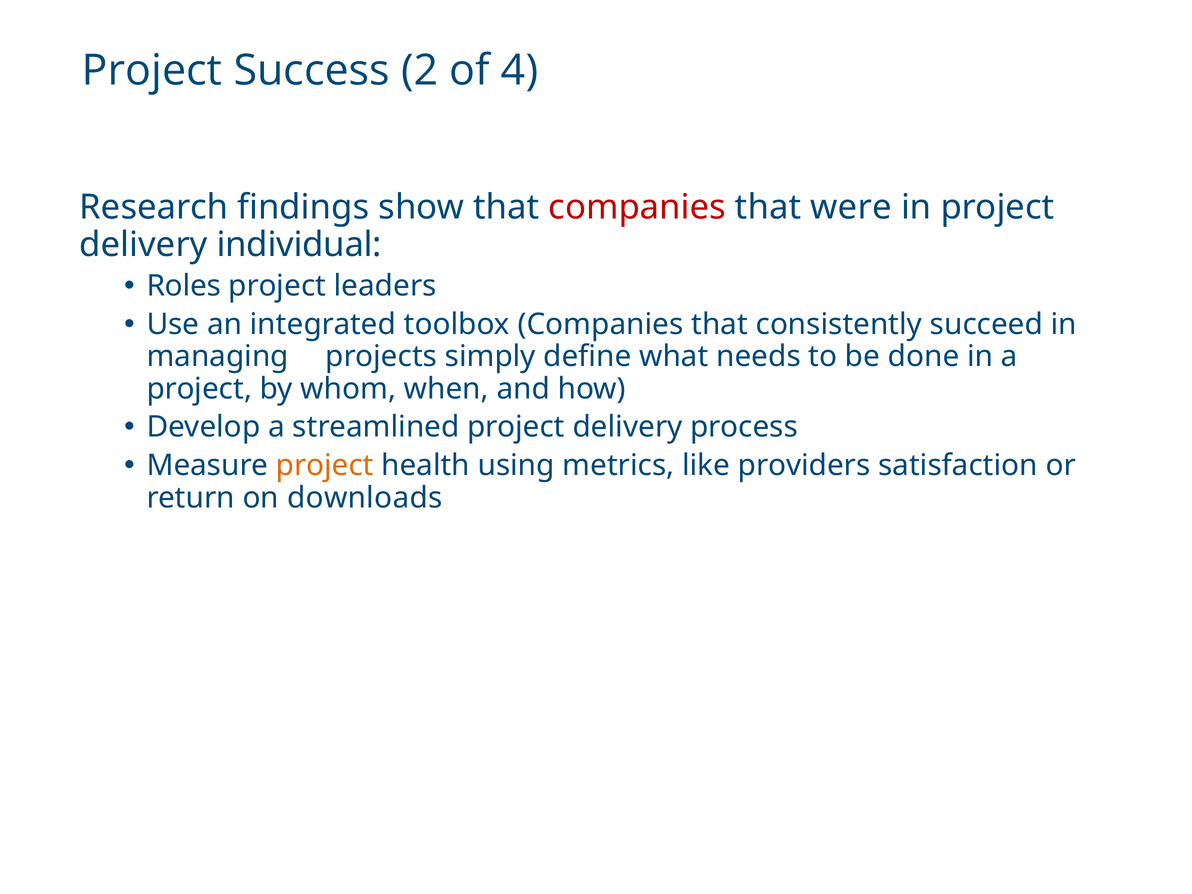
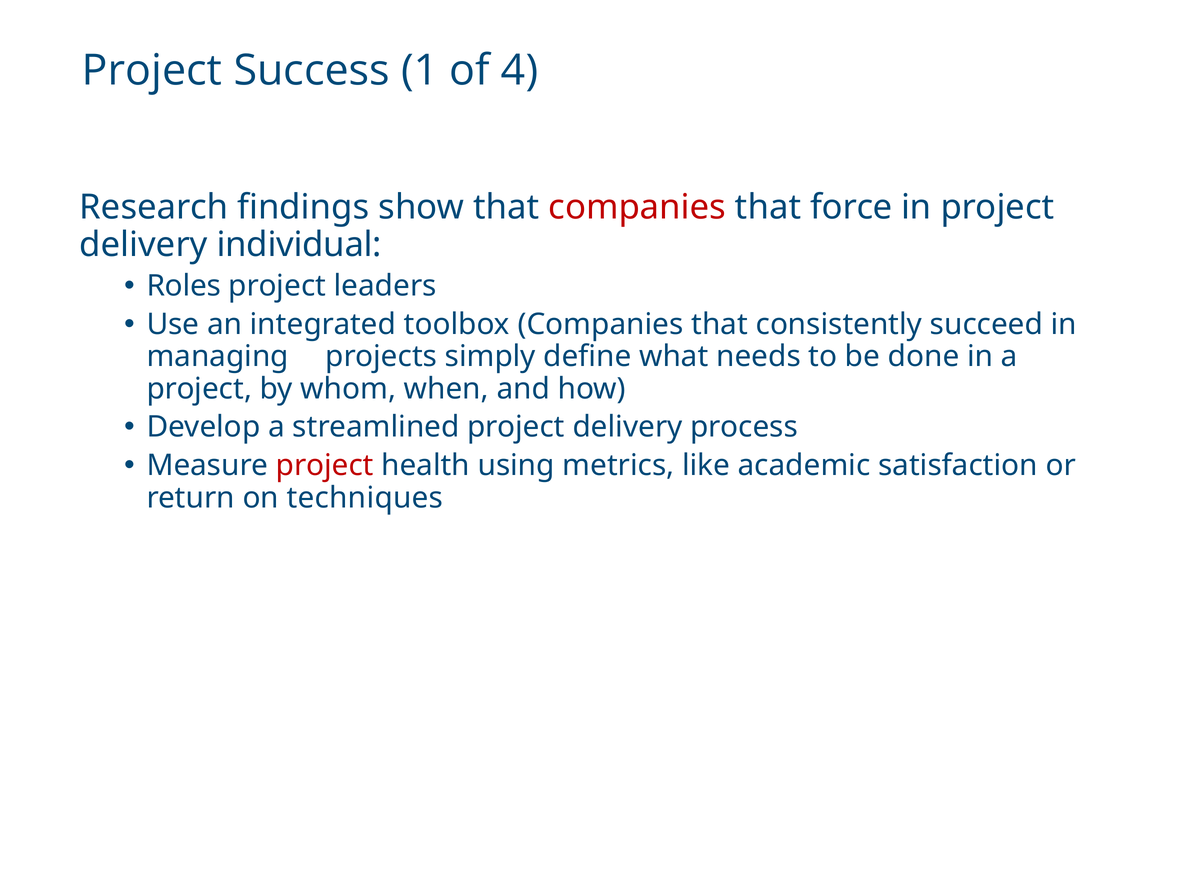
2: 2 -> 1
were: were -> force
project at (325, 466) colour: orange -> red
providers: providers -> academic
downloads: downloads -> techniques
